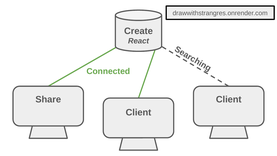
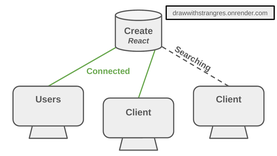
Share: Share -> Users
